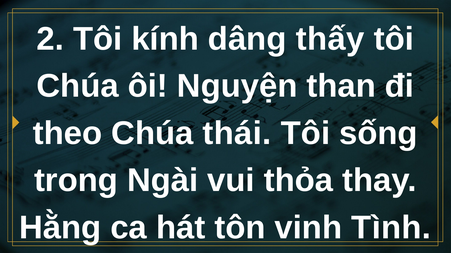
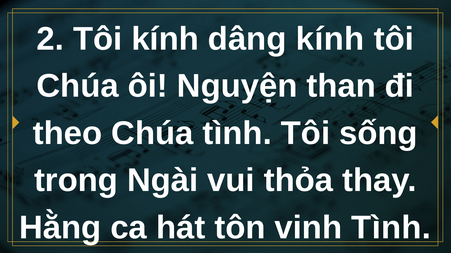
dâng thấy: thấy -> kính
Chúa thái: thái -> tình
